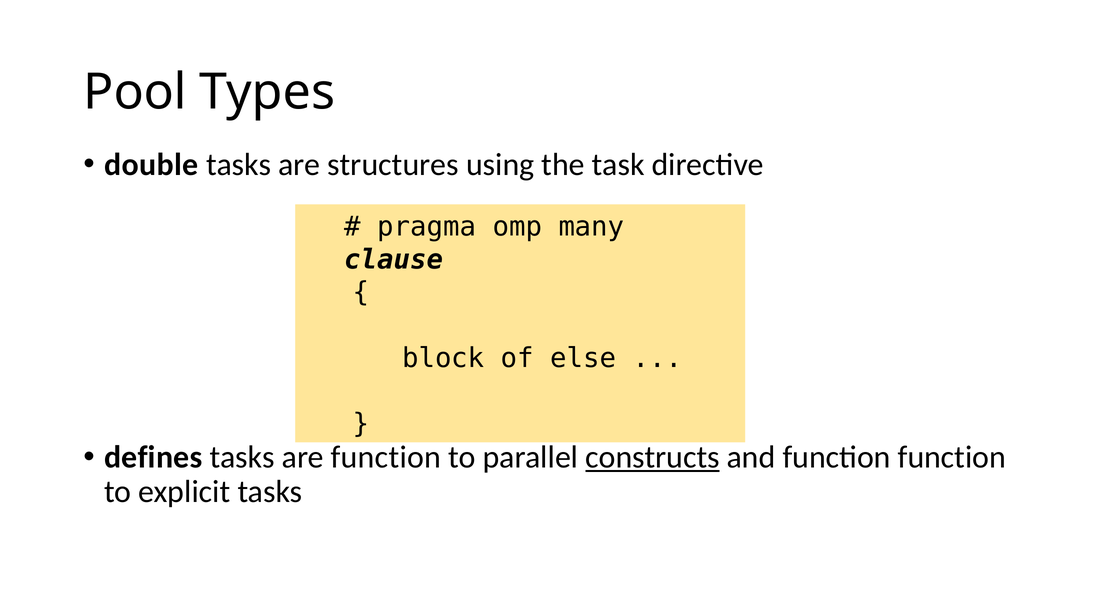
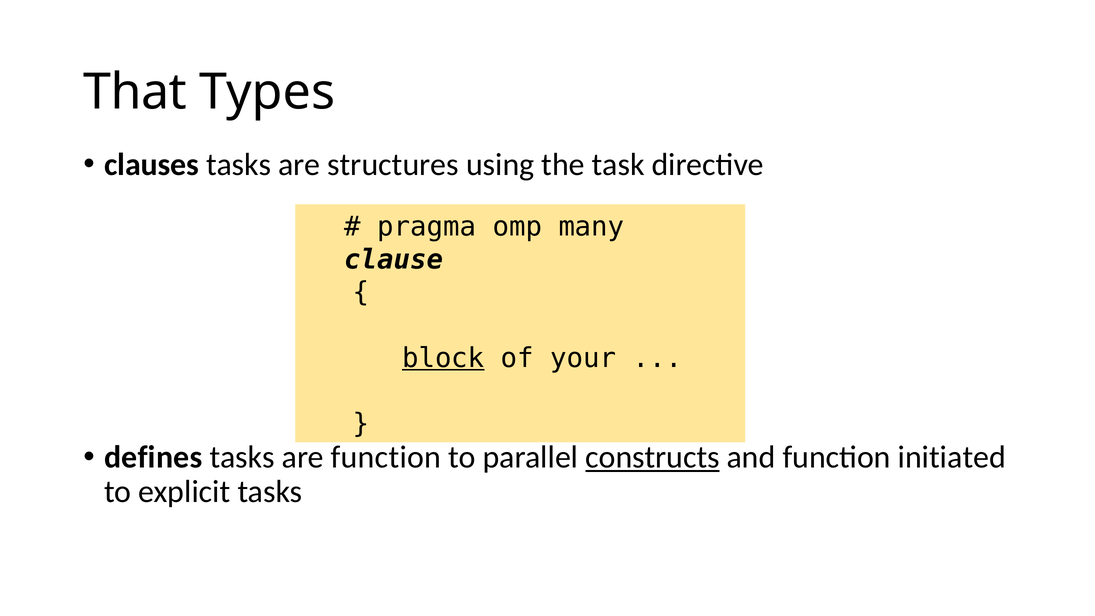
Pool: Pool -> That
double: double -> clauses
block underline: none -> present
else: else -> your
function function: function -> initiated
